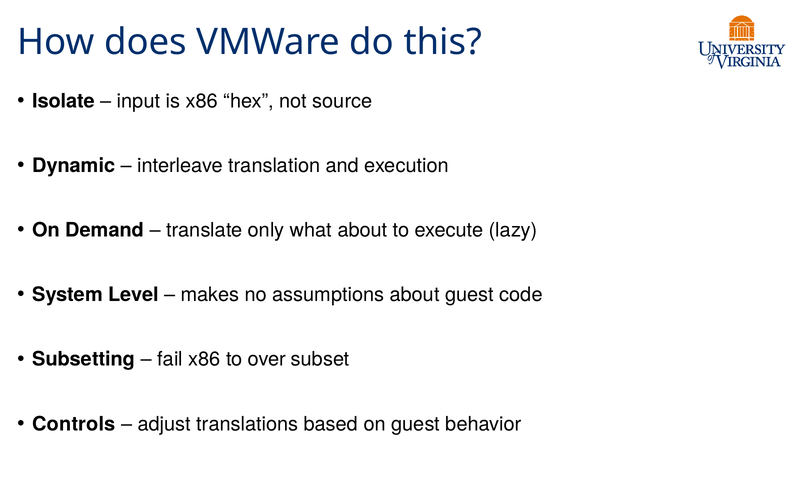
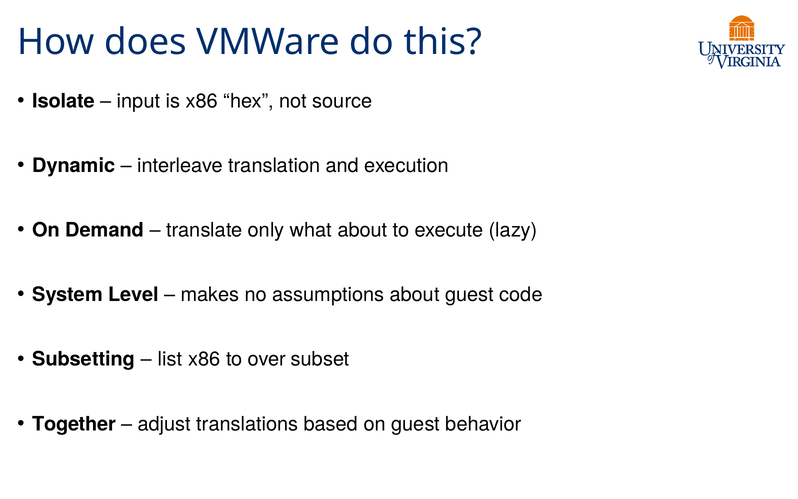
fail: fail -> list
Controls: Controls -> Together
